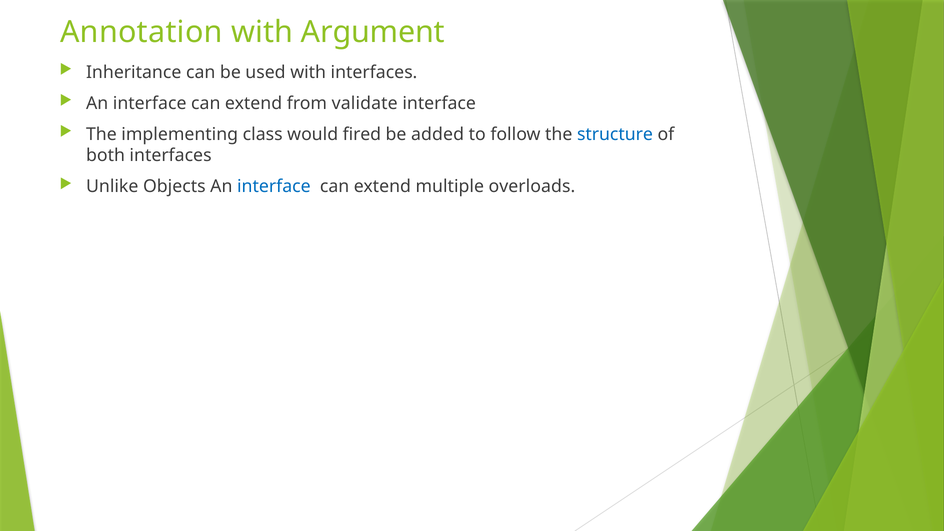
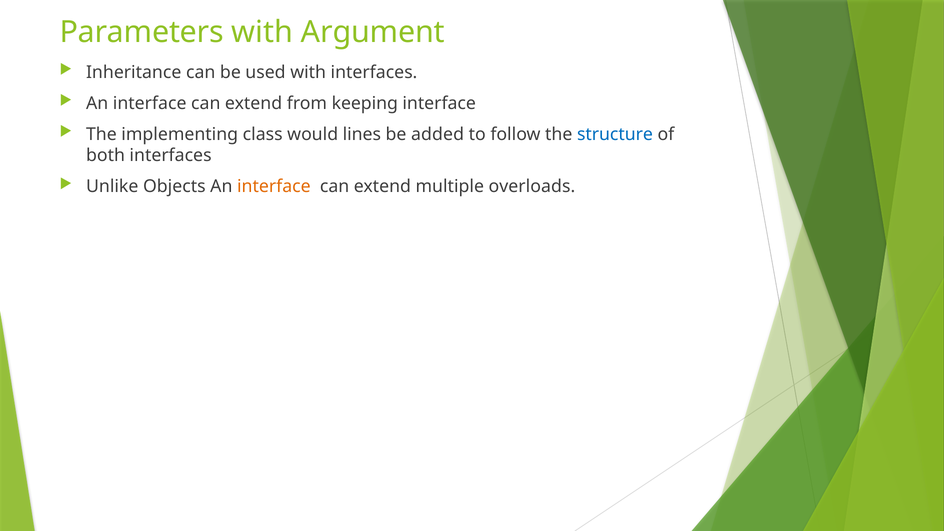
Annotation: Annotation -> Parameters
validate: validate -> keeping
fired: fired -> lines
interface at (274, 187) colour: blue -> orange
